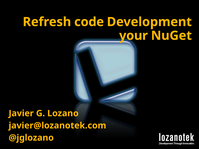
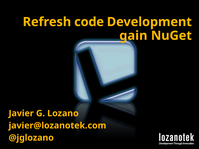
your: your -> gain
